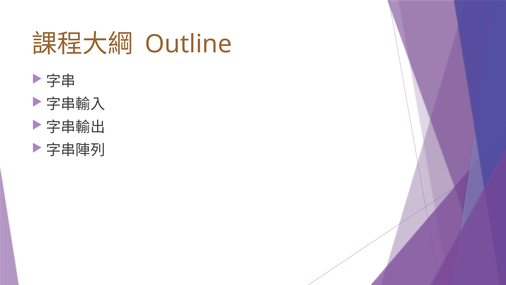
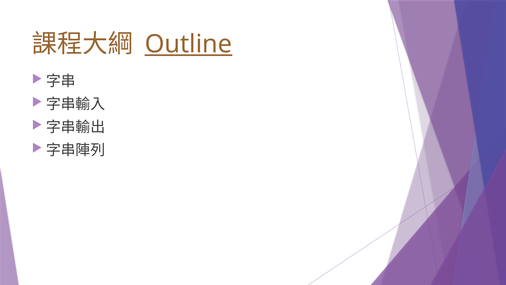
Outline underline: none -> present
